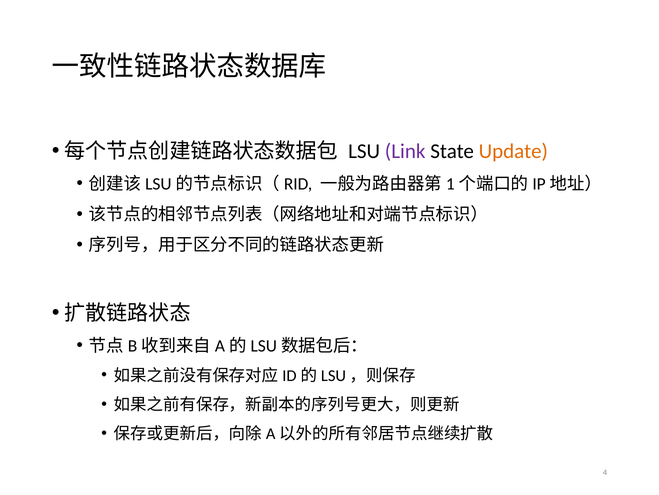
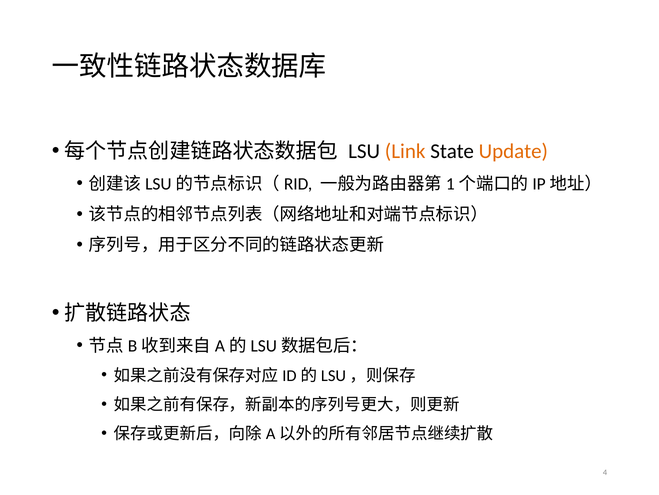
Link colour: purple -> orange
